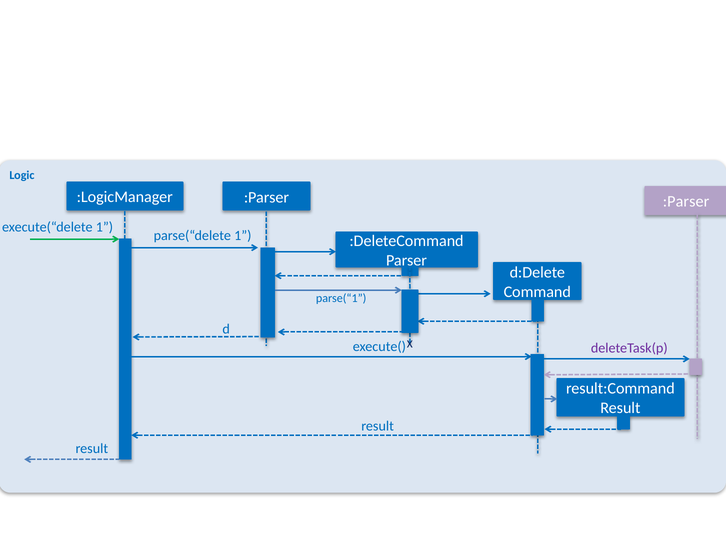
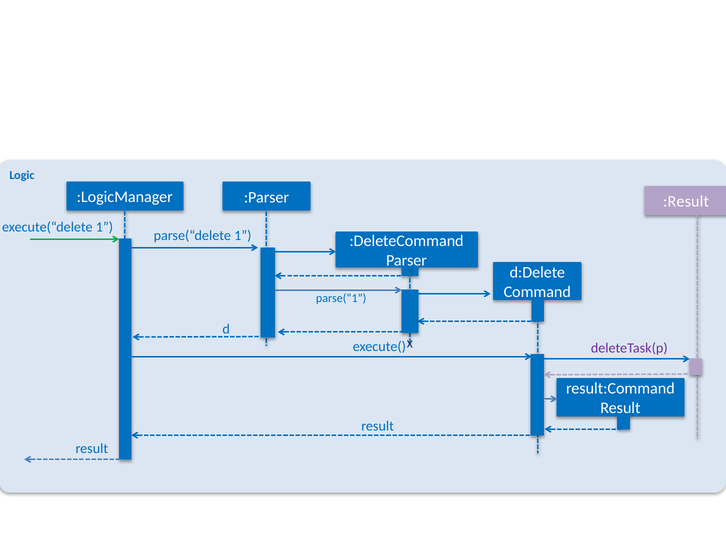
:Parser at (686, 202): :Parser -> :Result
